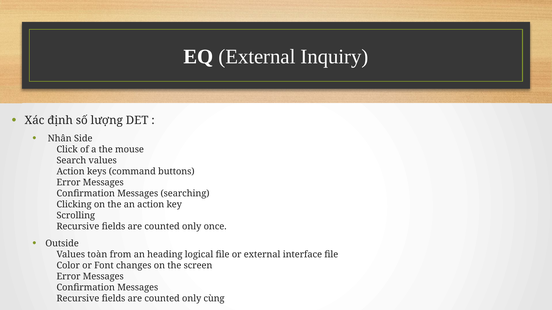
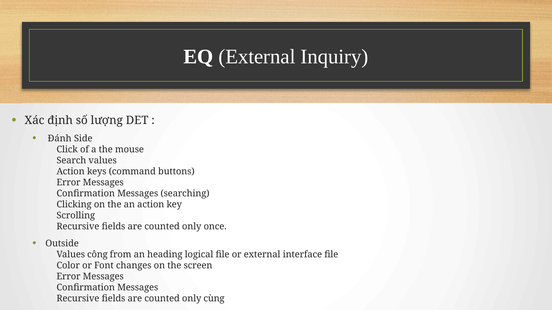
Nhân: Nhân -> Đánh
toàn: toàn -> công
